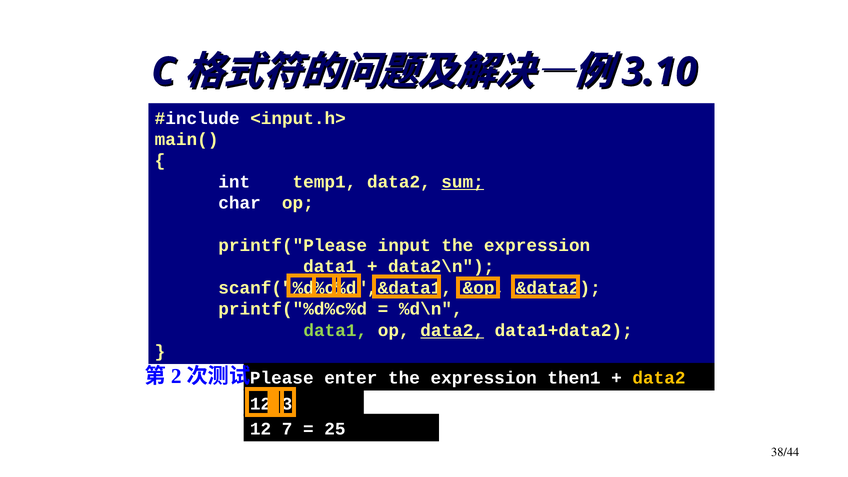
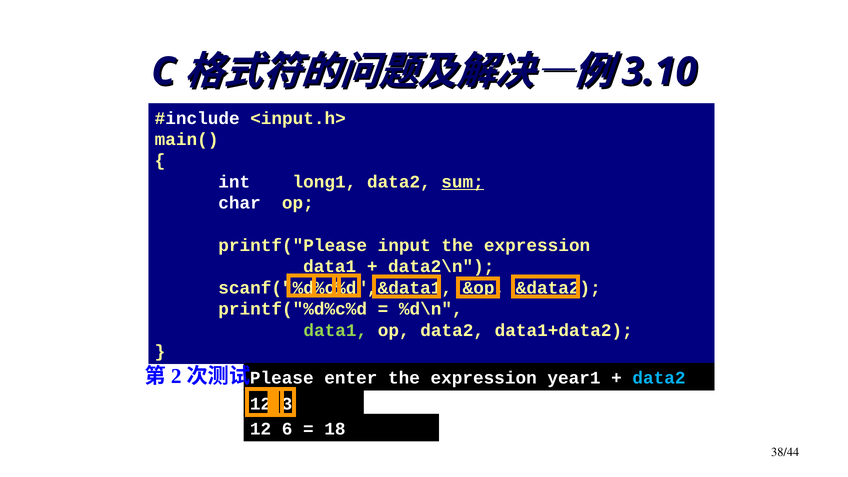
temp1: temp1 -> long1
data2 at (452, 330) underline: present -> none
then1: then1 -> year1
data2 at (659, 378) colour: yellow -> light blue
7: 7 -> 6
25: 25 -> 18
